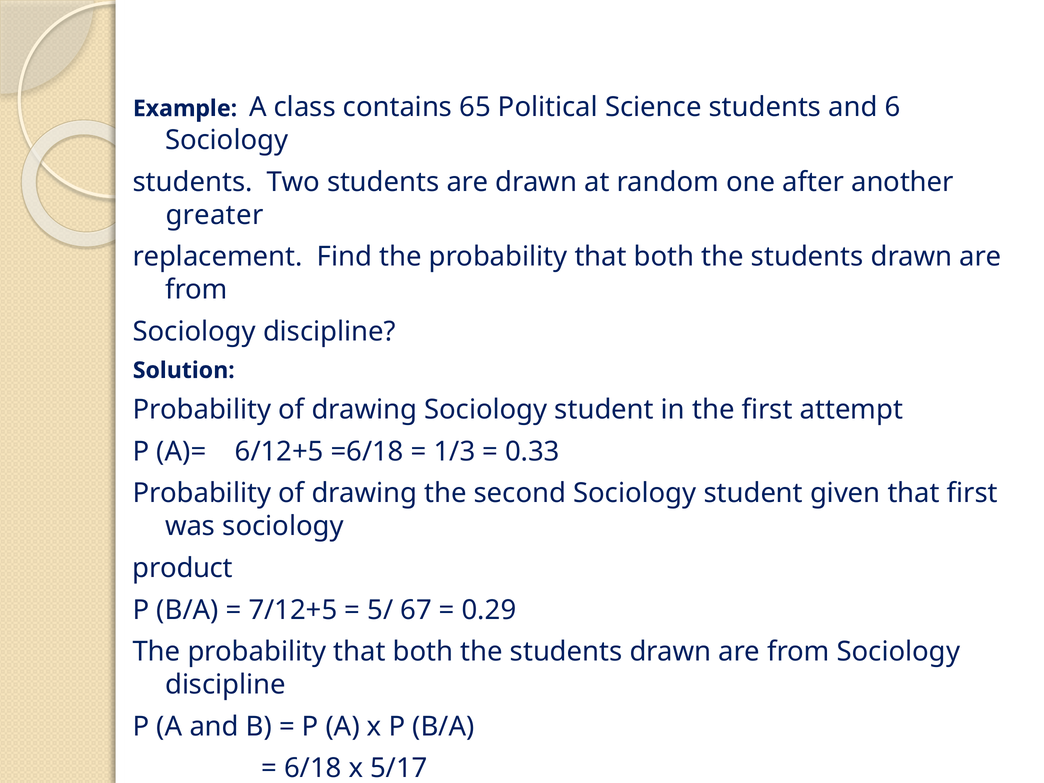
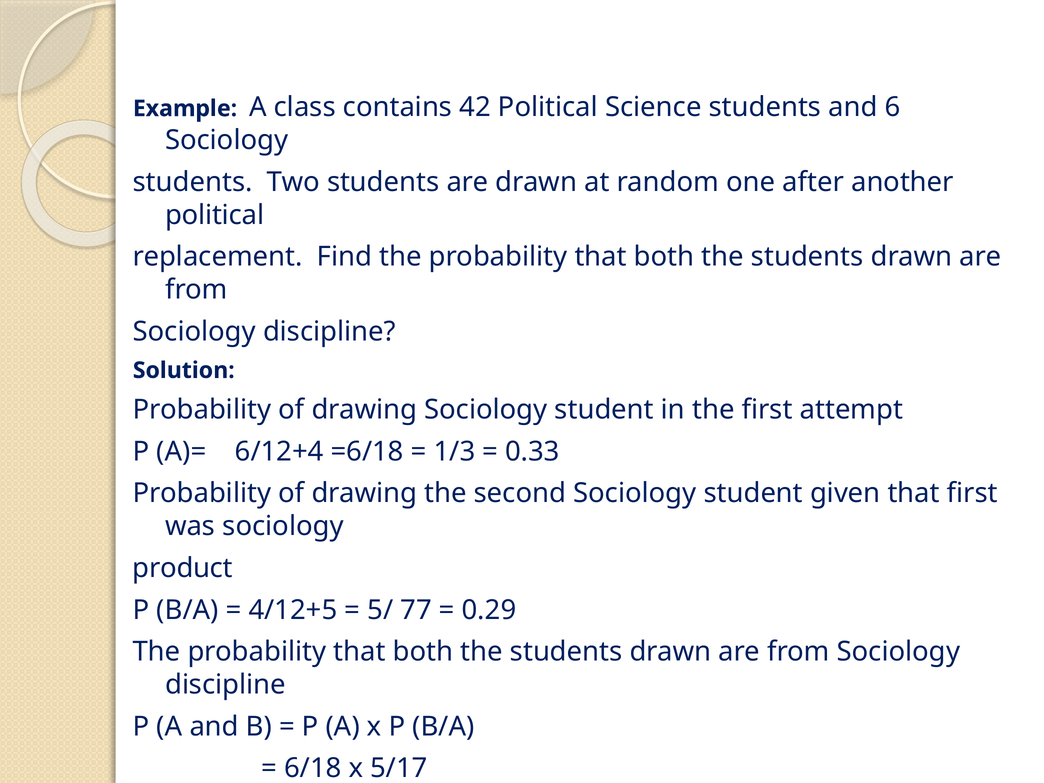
65: 65 -> 42
greater at (214, 215): greater -> political
6/12+5: 6/12+5 -> 6/12+4
7/12+5: 7/12+5 -> 4/12+5
67: 67 -> 77
